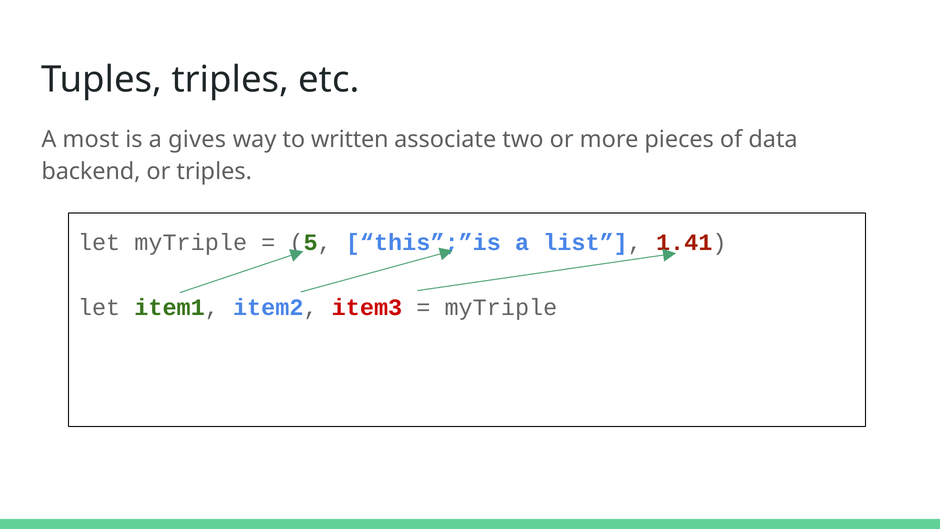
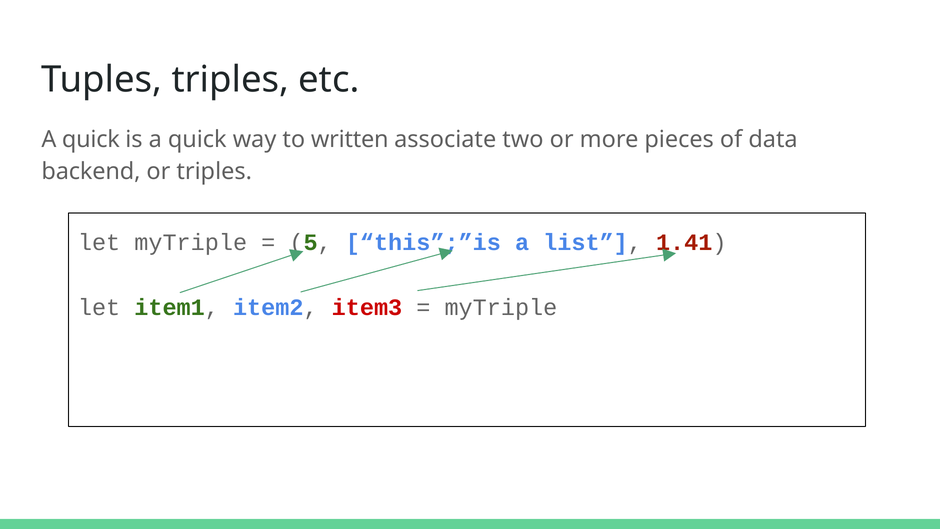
most at (91, 139): most -> quick
is a gives: gives -> quick
